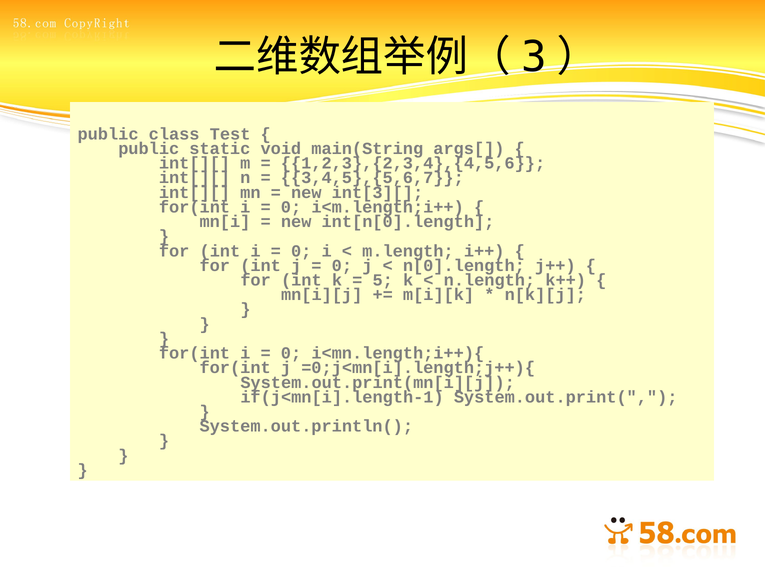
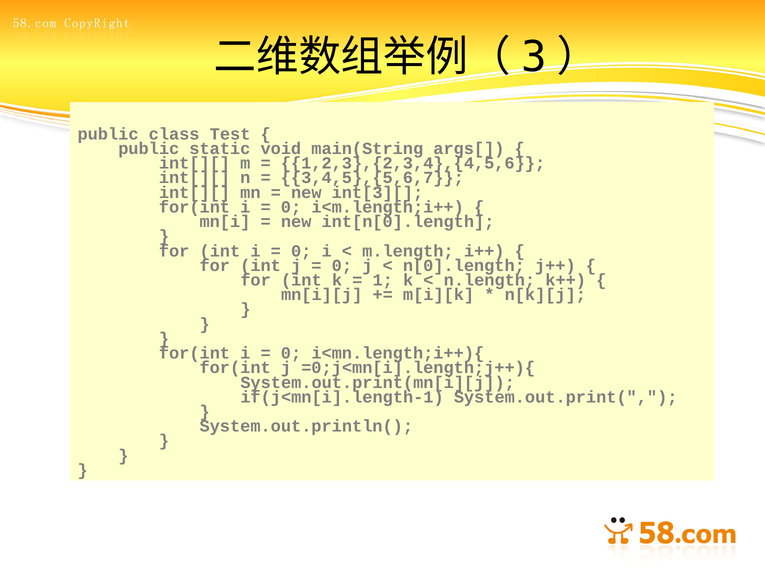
5: 5 -> 1
